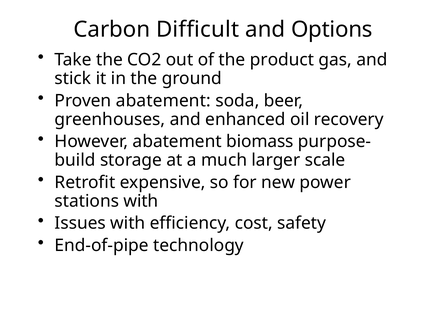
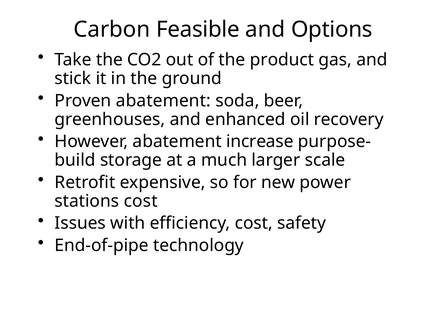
Difficult: Difficult -> Feasible
biomass: biomass -> increase
stations with: with -> cost
